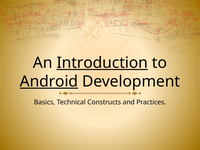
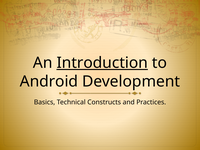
Android underline: present -> none
